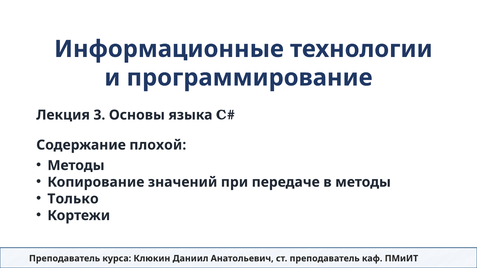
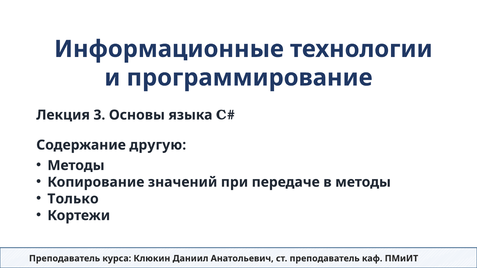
плохой: плохой -> другую
